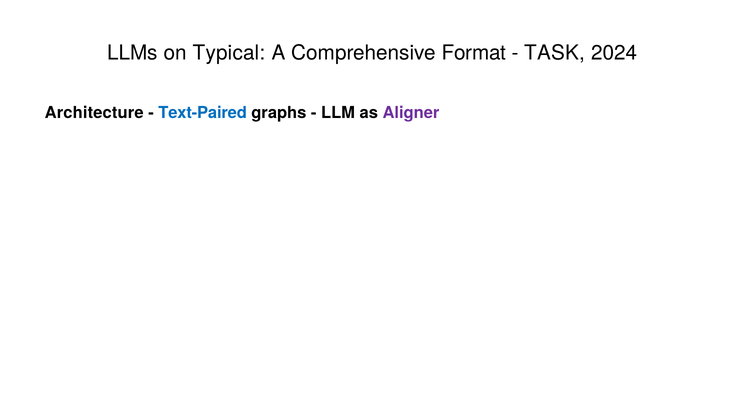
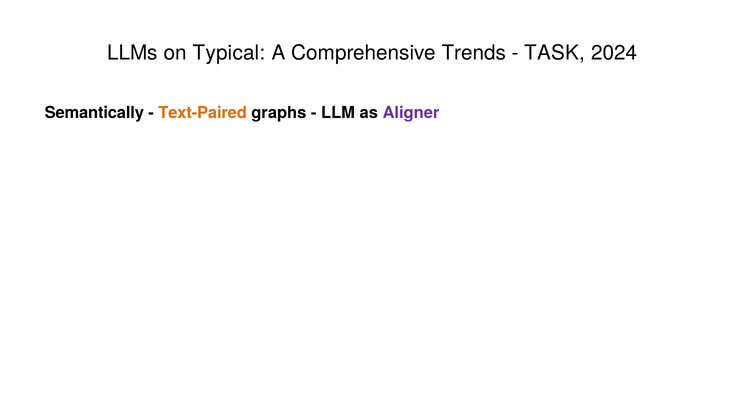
Format: Format -> Trends
Architecture: Architecture -> Semantically
Text-Paired colour: blue -> orange
